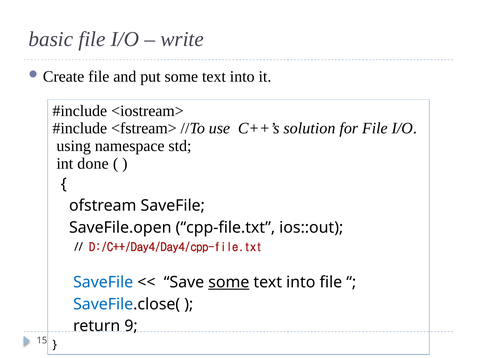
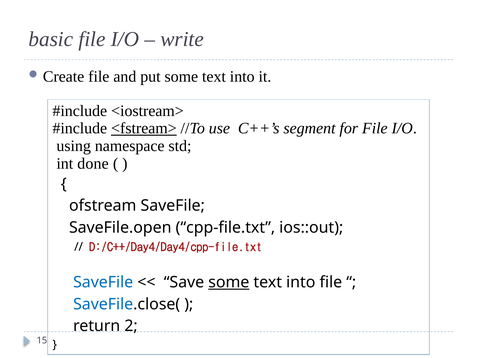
<fstream> underline: none -> present
solution: solution -> segment
9: 9 -> 2
